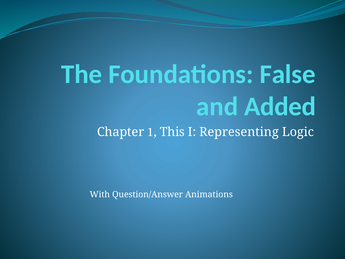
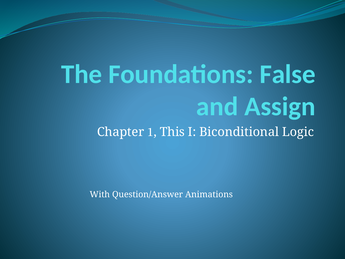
Added: Added -> Assign
Representing: Representing -> Biconditional
